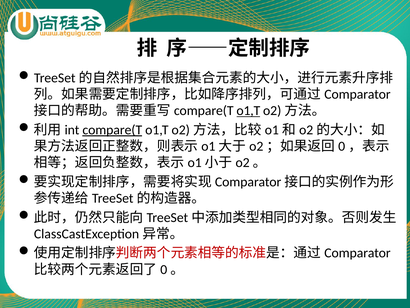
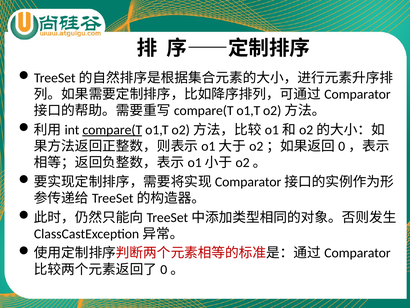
o1,T at (248, 111) underline: present -> none
